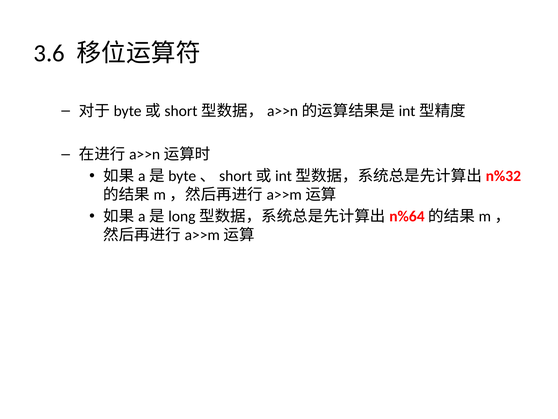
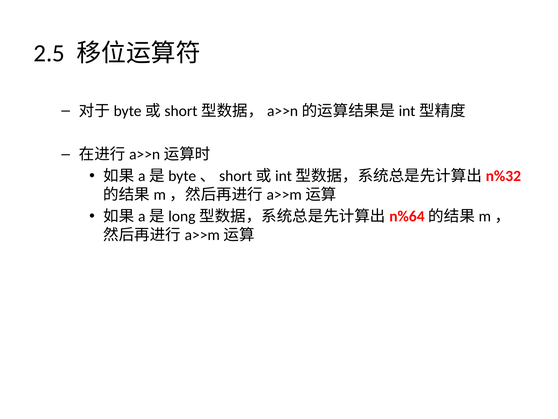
3.6: 3.6 -> 2.5
